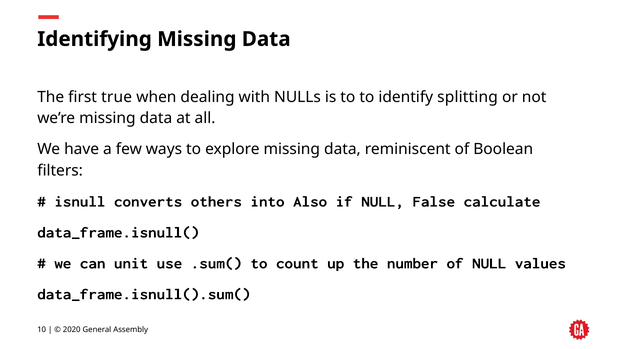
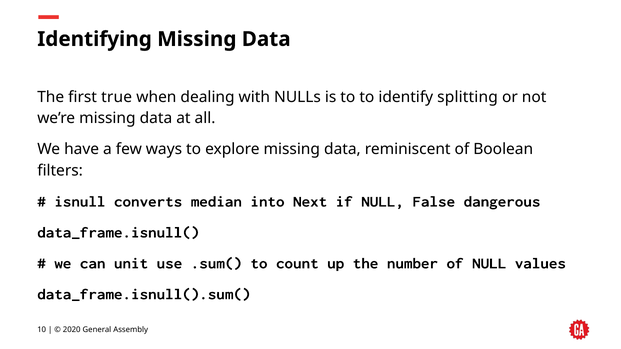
others: others -> median
Also: Also -> Next
calculate: calculate -> dangerous
